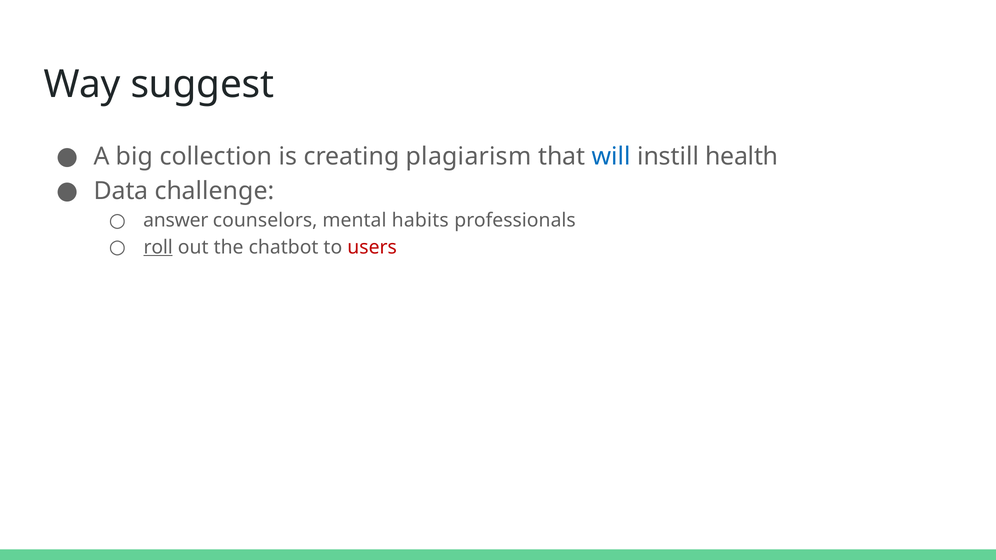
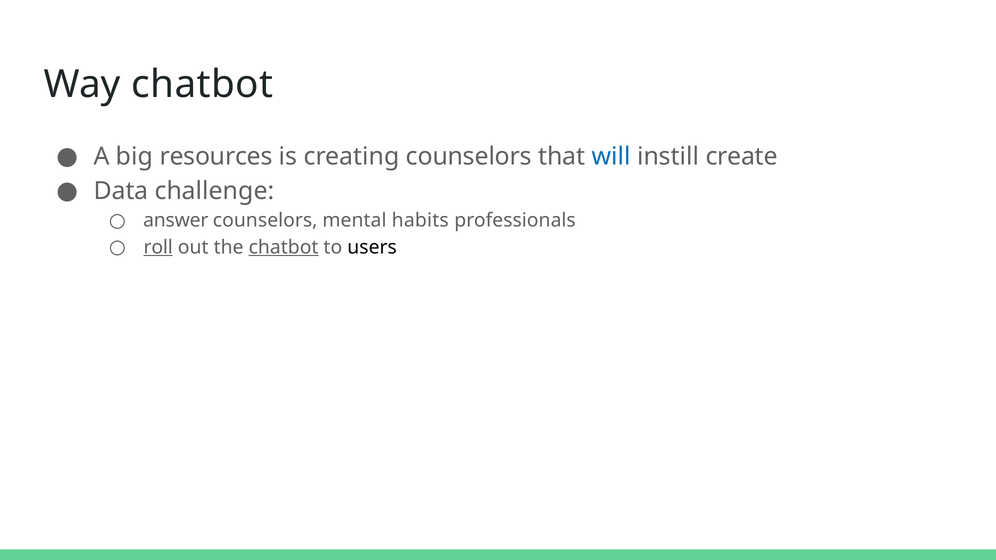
Way suggest: suggest -> chatbot
collection: collection -> resources
creating plagiarism: plagiarism -> counselors
health: health -> create
chatbot at (284, 247) underline: none -> present
users colour: red -> black
